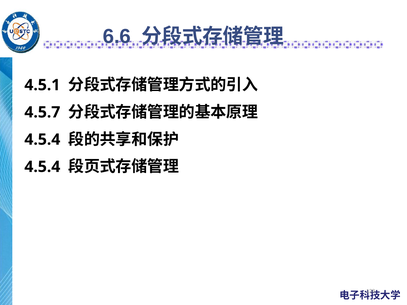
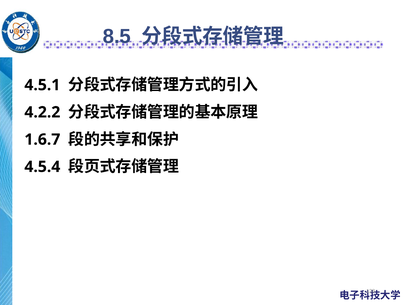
6.6: 6.6 -> 8.5
4.5.7: 4.5.7 -> 4.2.2
4.5.4 at (42, 140): 4.5.4 -> 1.6.7
